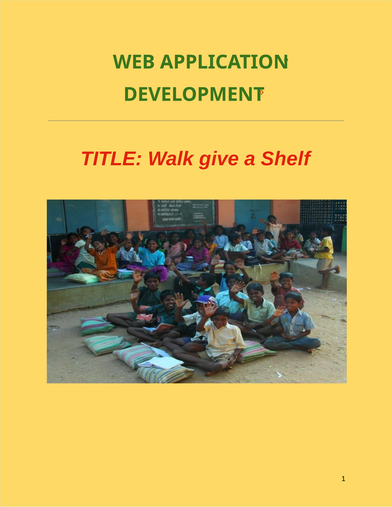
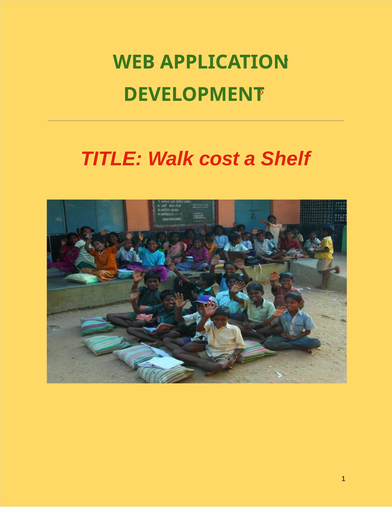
give: give -> cost
